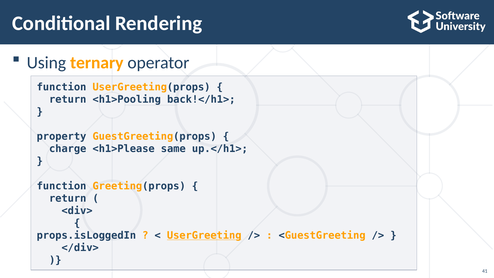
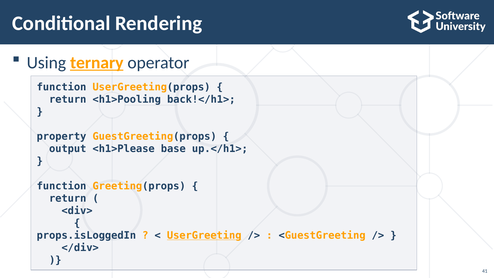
ternary underline: none -> present
charge: charge -> output
same: same -> base
